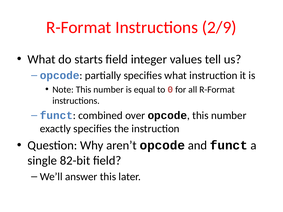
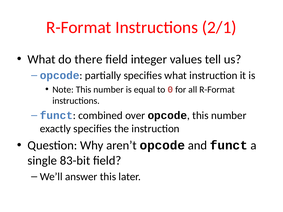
2/9: 2/9 -> 2/1
starts: starts -> there
82-bit: 82-bit -> 83-bit
